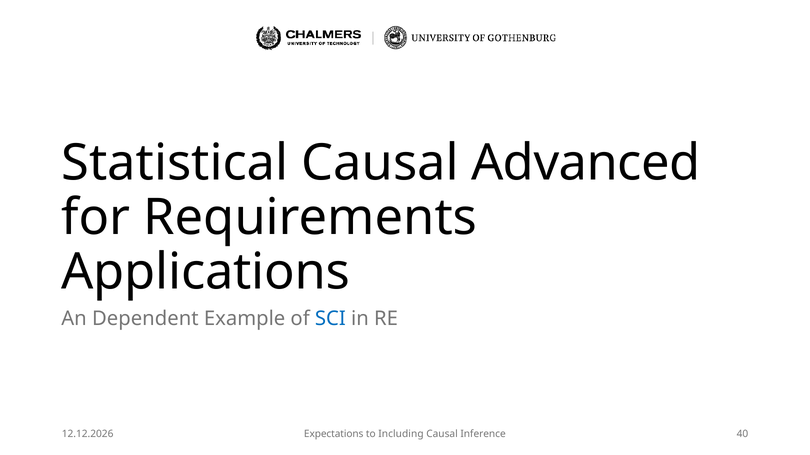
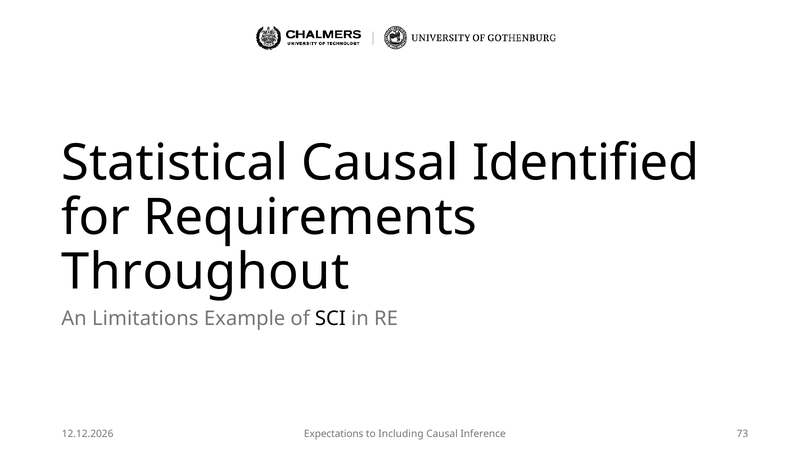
Advanced: Advanced -> Identified
Applications: Applications -> Throughout
Dependent: Dependent -> Limitations
SCI colour: blue -> black
40: 40 -> 73
